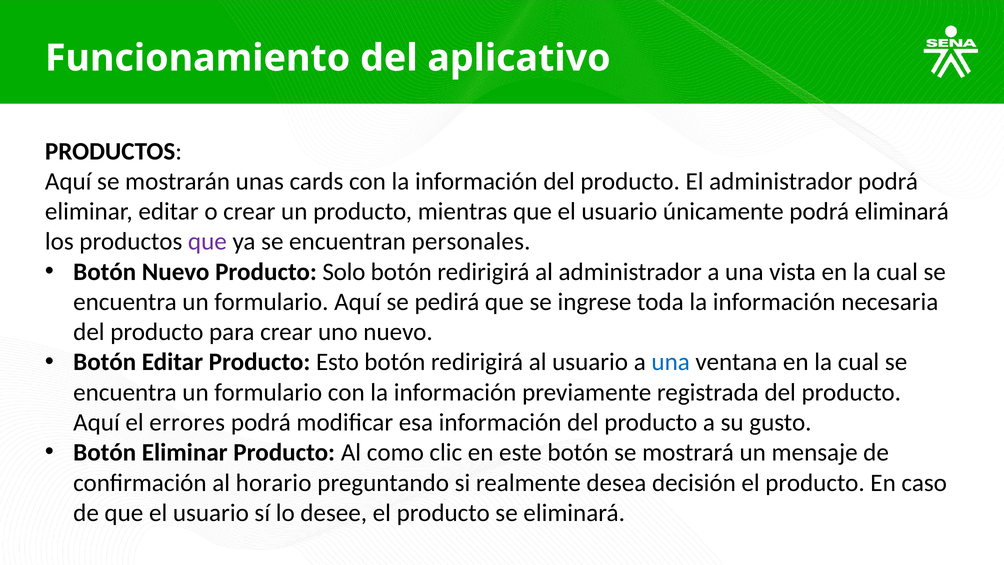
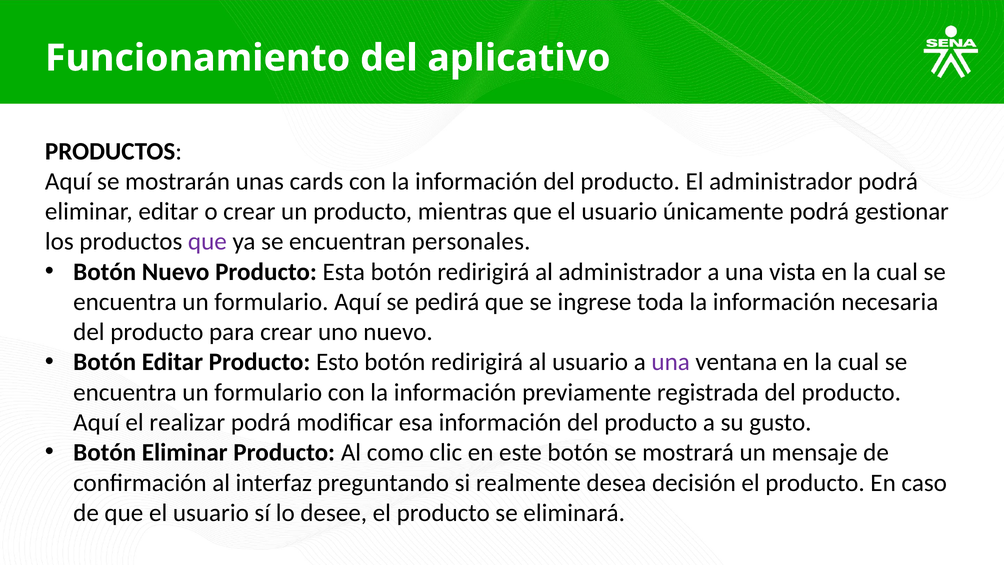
podrá eliminará: eliminará -> gestionar
Solo: Solo -> Esta
una at (671, 362) colour: blue -> purple
errores: errores -> realizar
horario: horario -> interfaz
